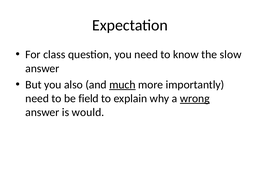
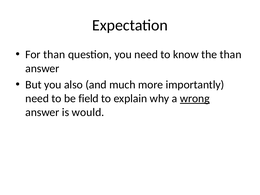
For class: class -> than
the slow: slow -> than
much underline: present -> none
